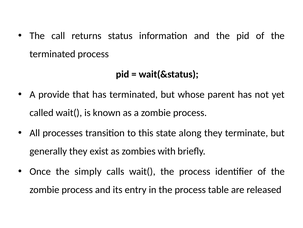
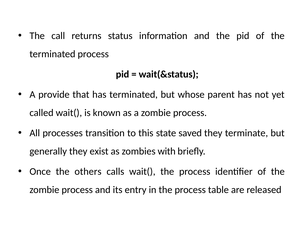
along: along -> saved
simply: simply -> others
